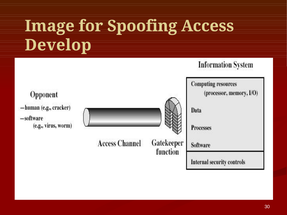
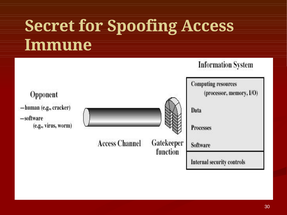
Image: Image -> Secret
Develop: Develop -> Immune
